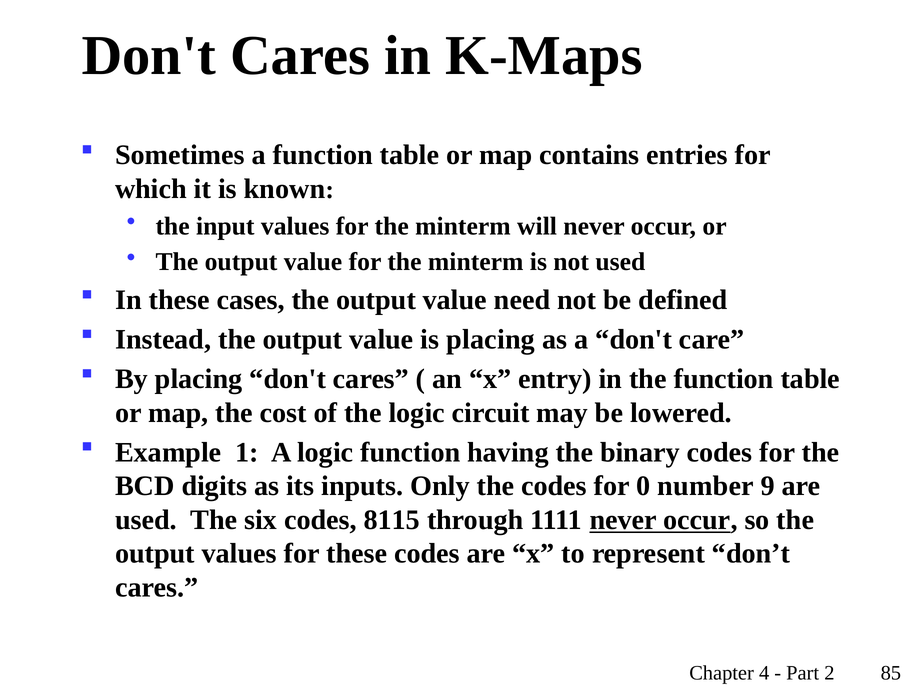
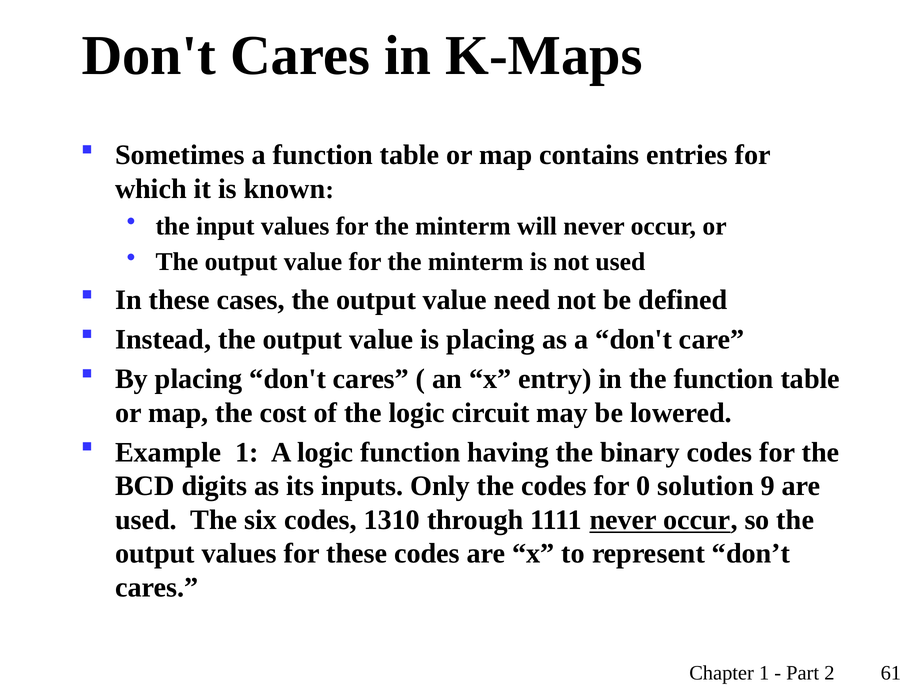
number: number -> solution
8115: 8115 -> 1310
Chapter 4: 4 -> 1
85: 85 -> 61
